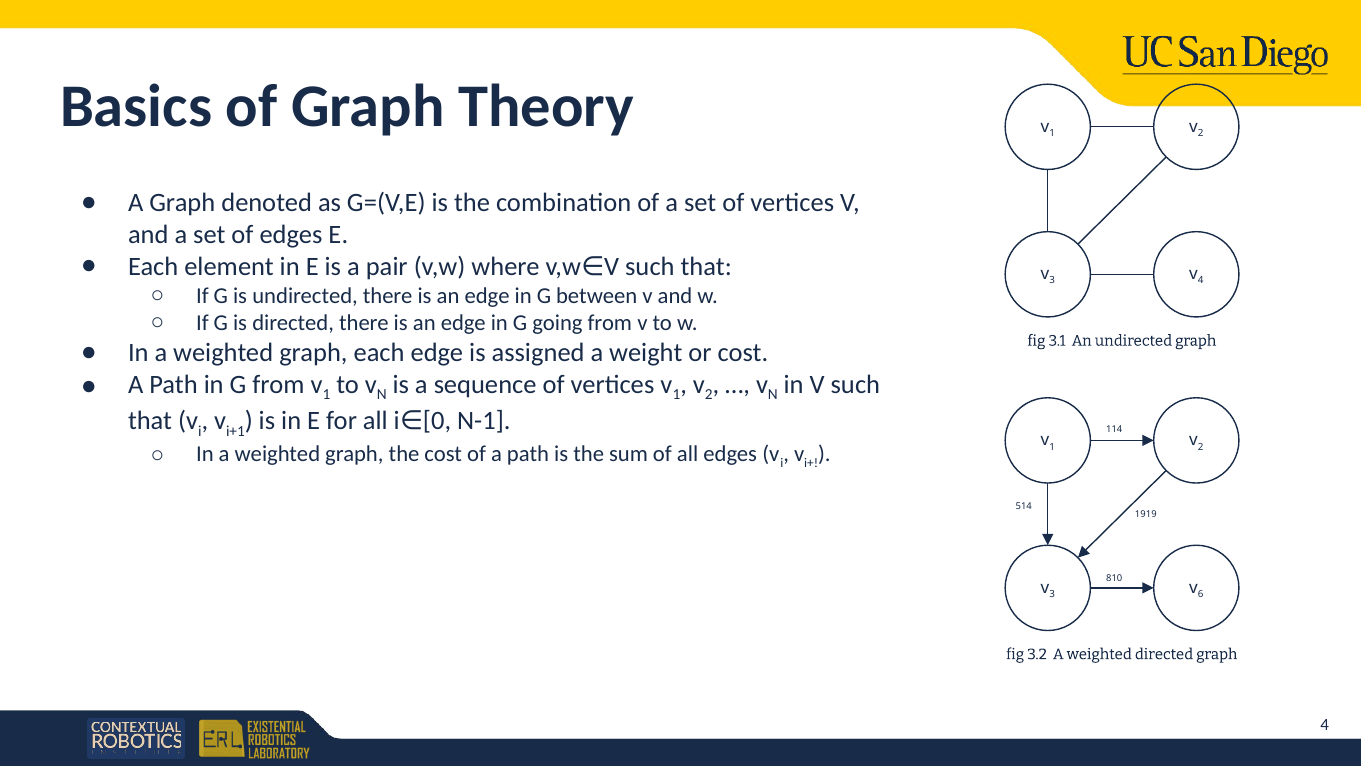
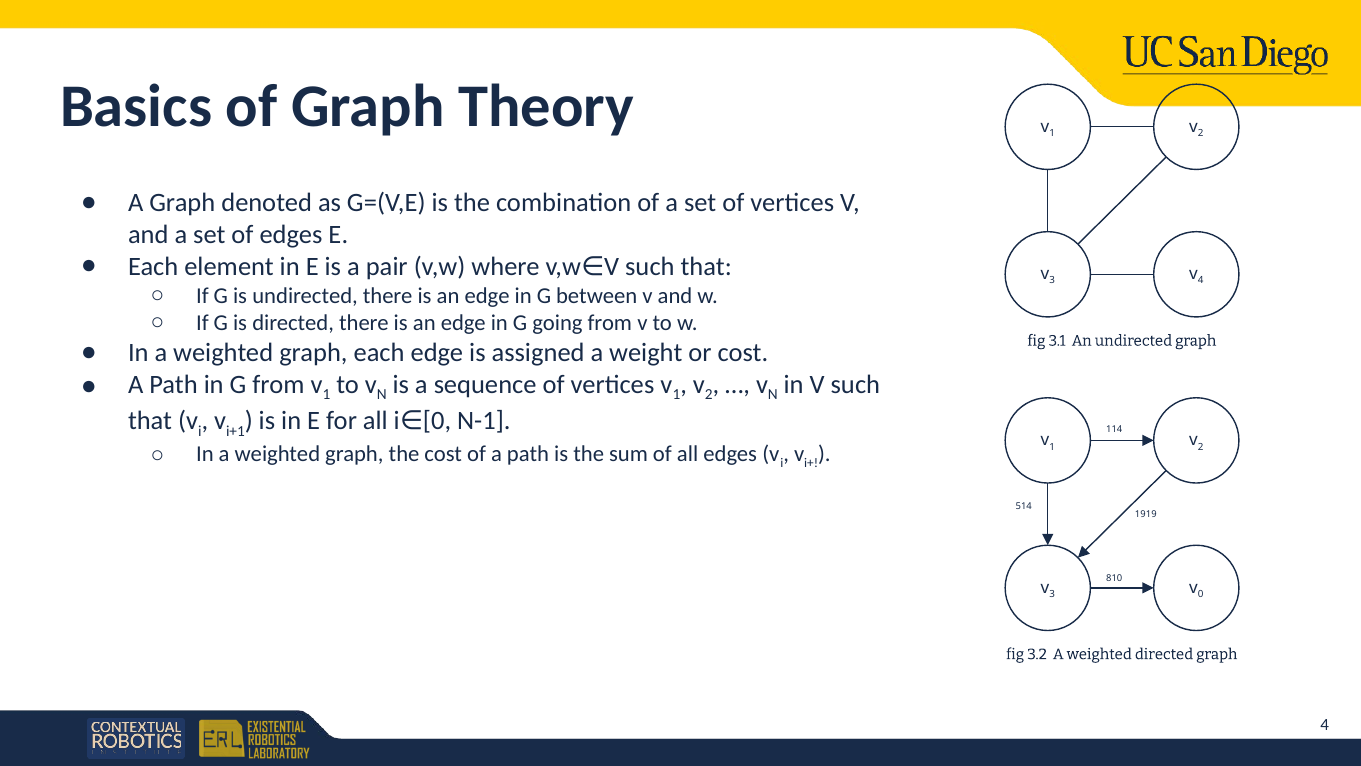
v 6: 6 -> 0
